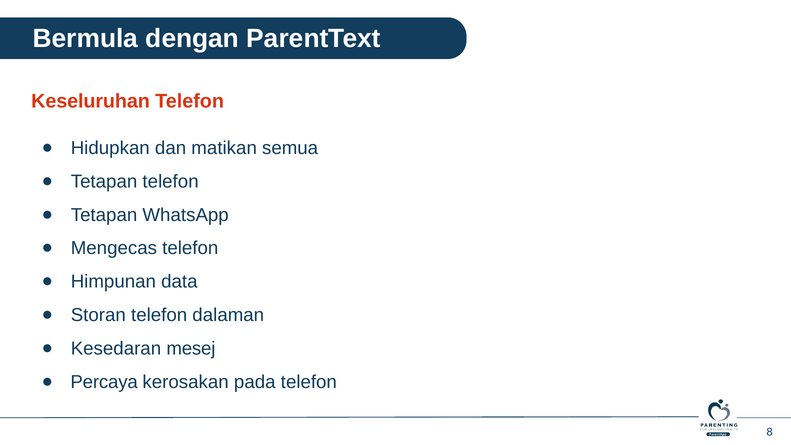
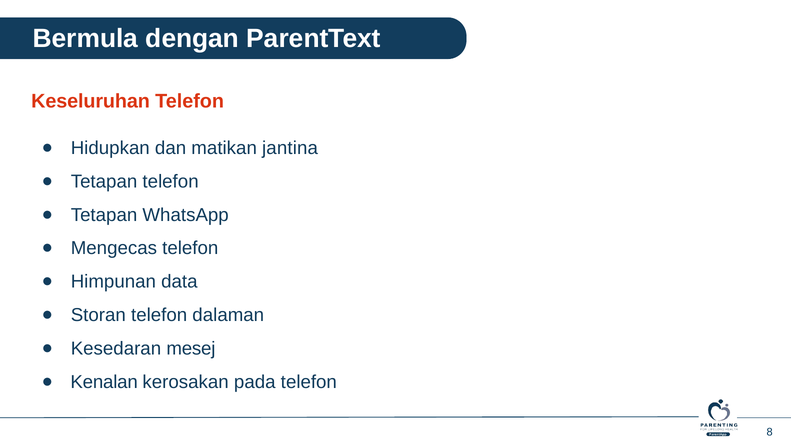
semua: semua -> jantina
Percaya: Percaya -> Kenalan
